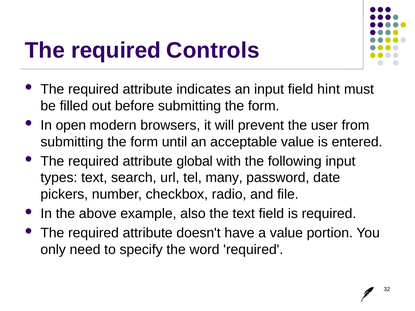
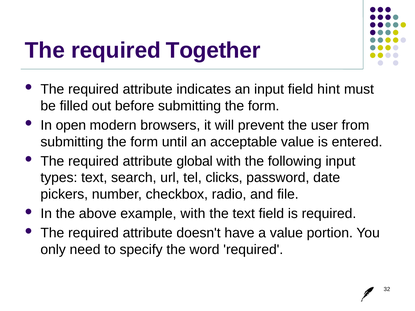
Controls: Controls -> Together
many: many -> clicks
example also: also -> with
